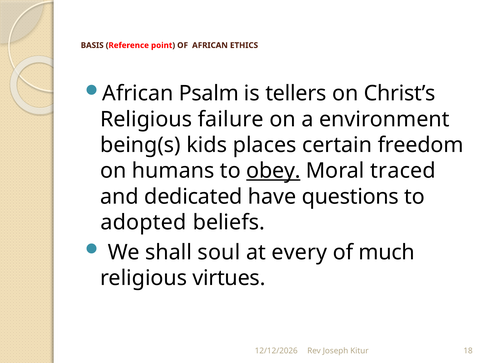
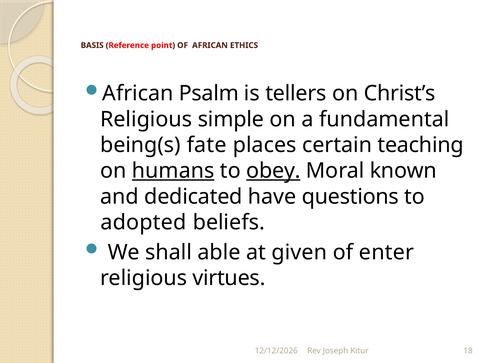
failure: failure -> simple
environment: environment -> fundamental
kids: kids -> fate
freedom: freedom -> teaching
humans underline: none -> present
traced: traced -> known
soul: soul -> able
every: every -> given
much: much -> enter
